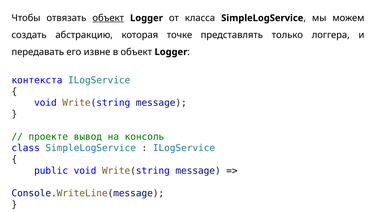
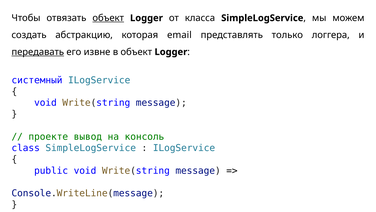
точке: точке -> email
передавать underline: none -> present
контекста: контекста -> системный
